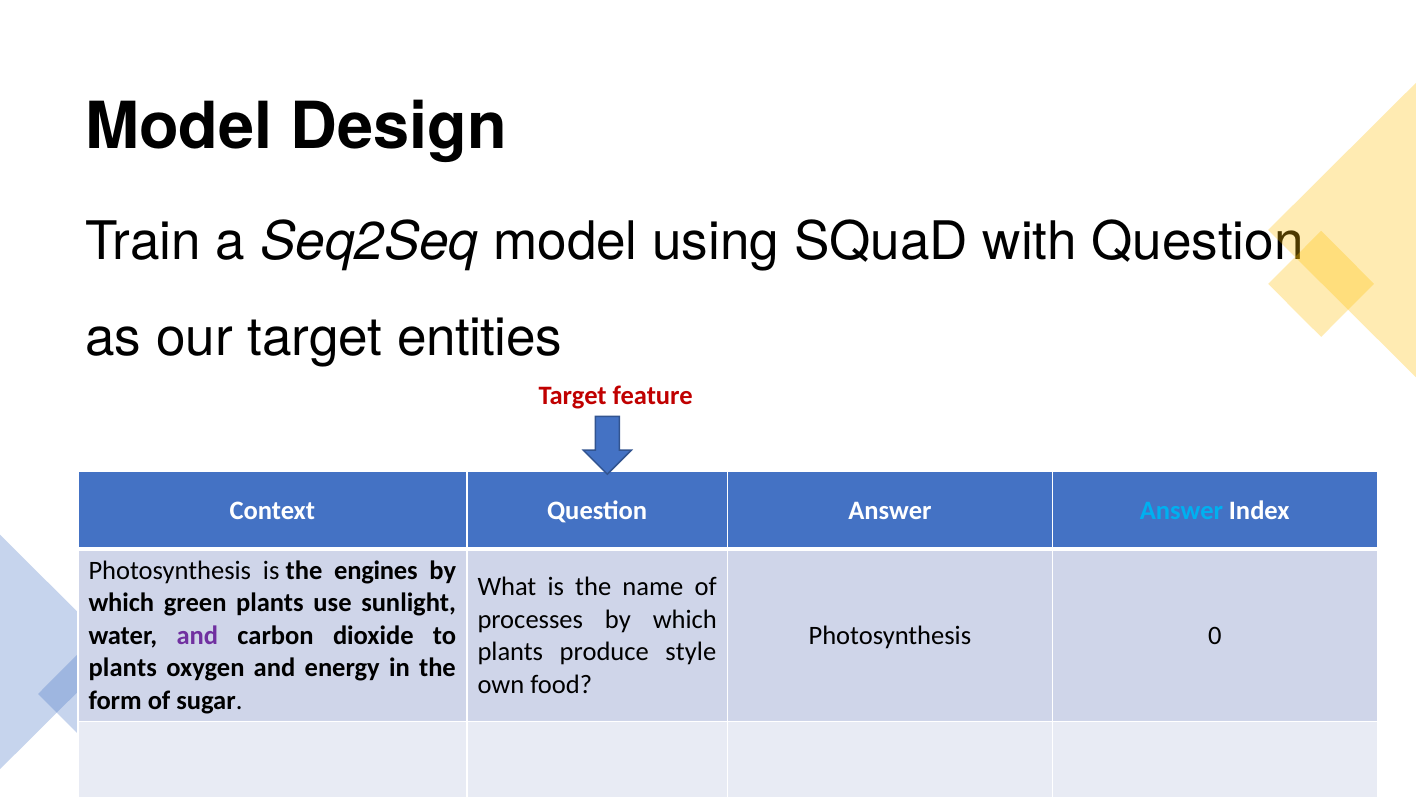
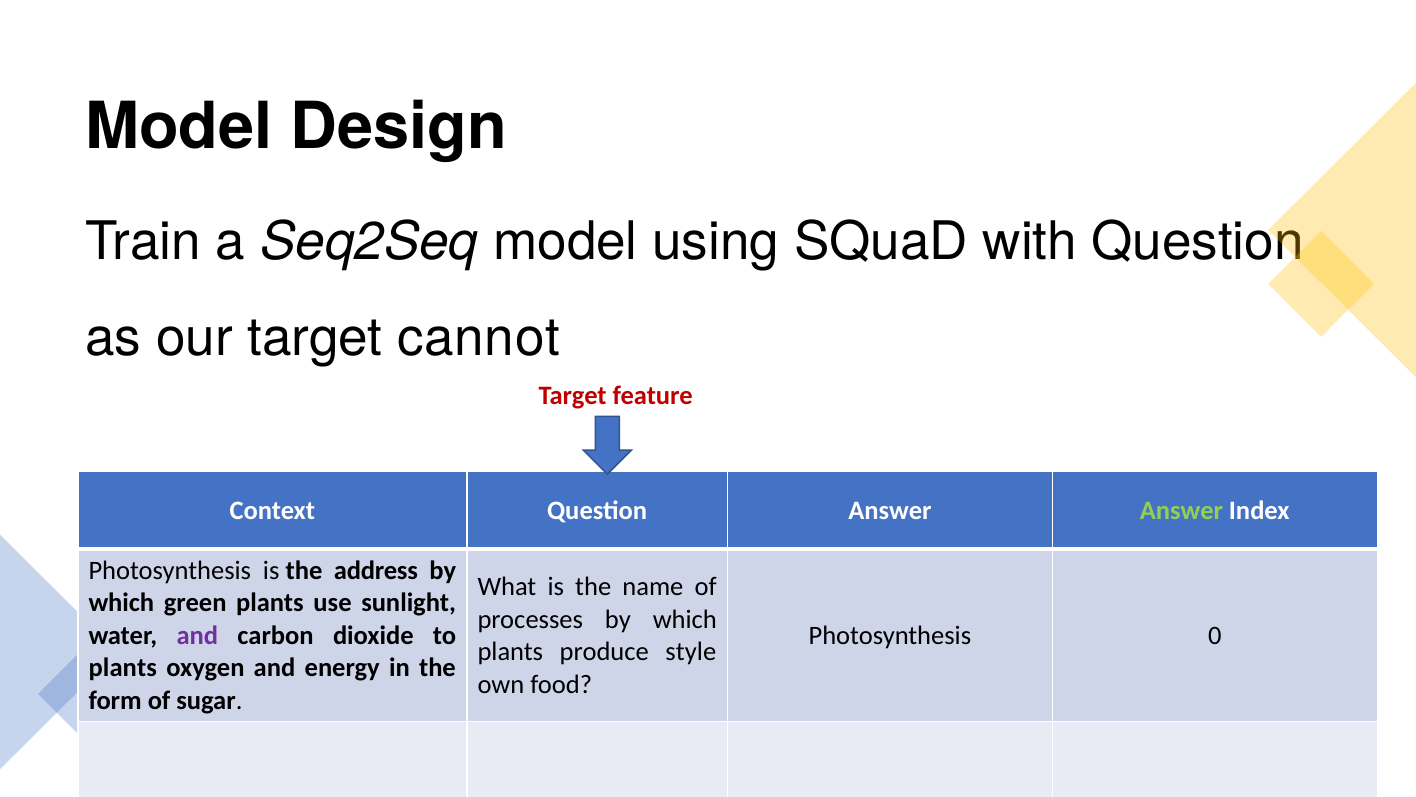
entities: entities -> cannot
Answer at (1181, 510) colour: light blue -> light green
engines: engines -> address
